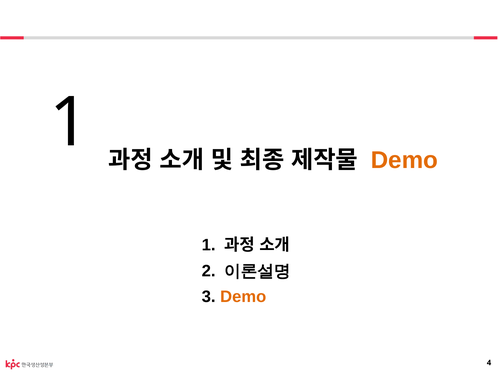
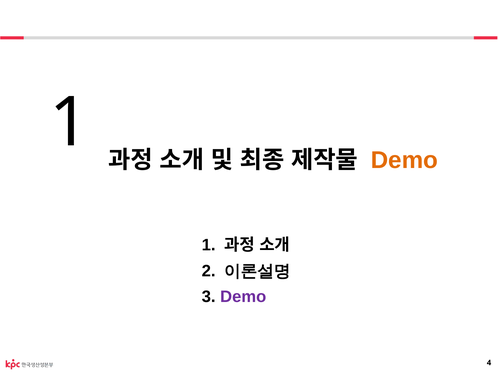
Demo at (243, 297) colour: orange -> purple
